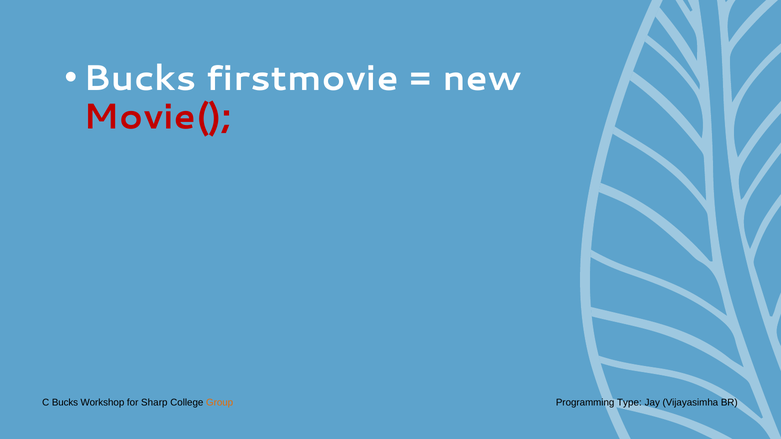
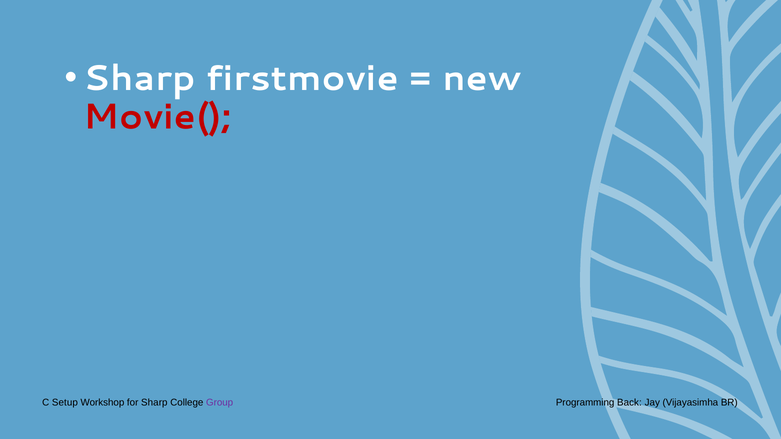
Bucks at (140, 78): Bucks -> Sharp
C Bucks: Bucks -> Setup
Group colour: orange -> purple
Type: Type -> Back
